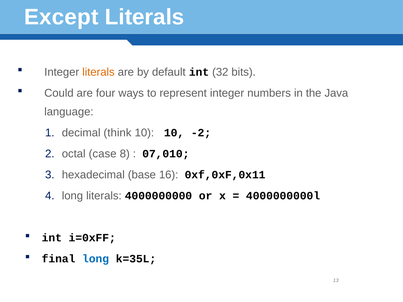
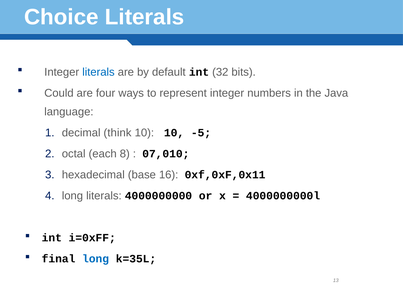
Except: Except -> Choice
literals at (98, 72) colour: orange -> blue
-2: -2 -> -5
case: case -> each
